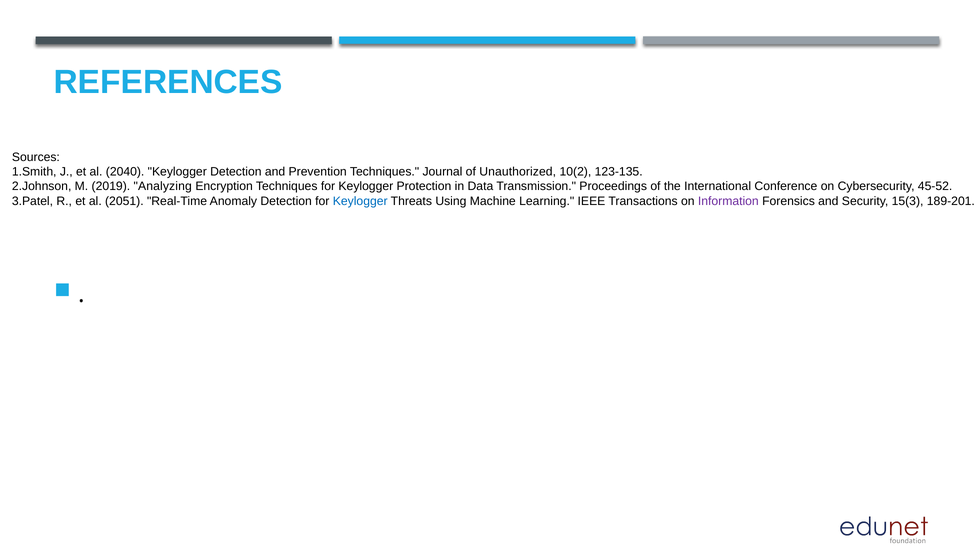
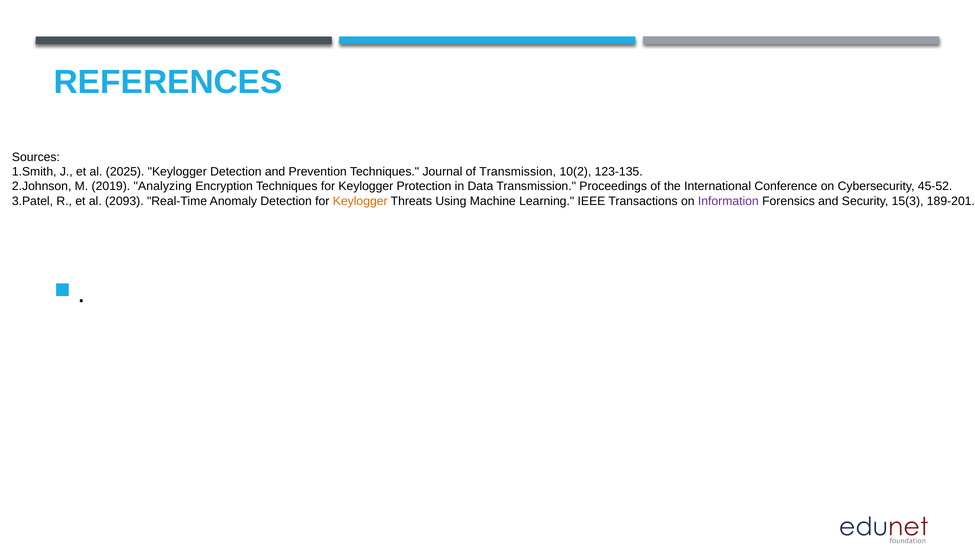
2040: 2040 -> 2025
of Unauthorized: Unauthorized -> Transmission
2051: 2051 -> 2093
Keylogger at (360, 201) colour: blue -> orange
